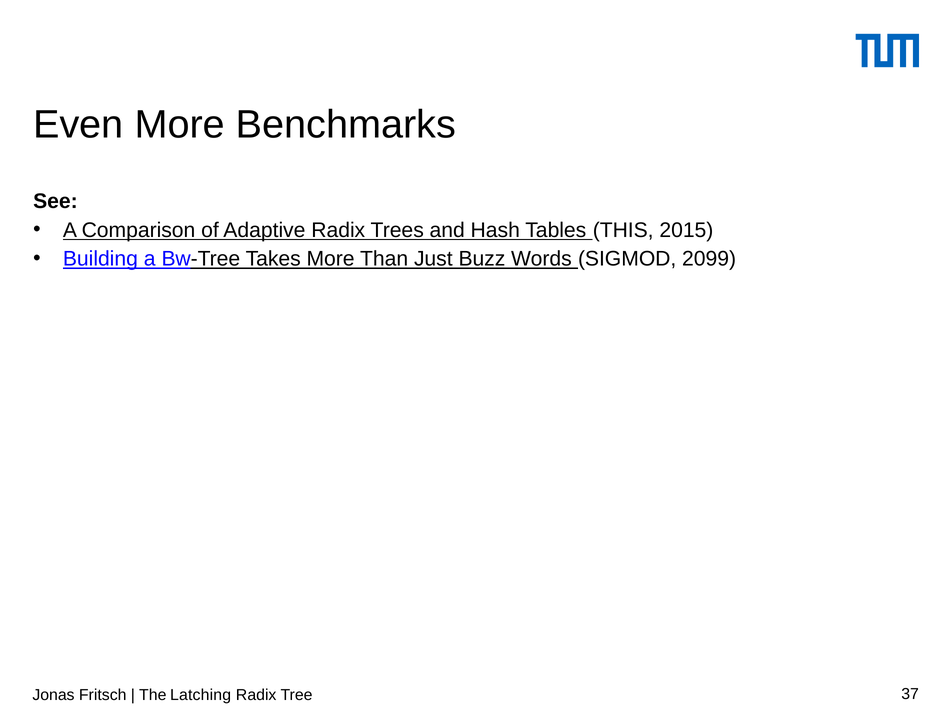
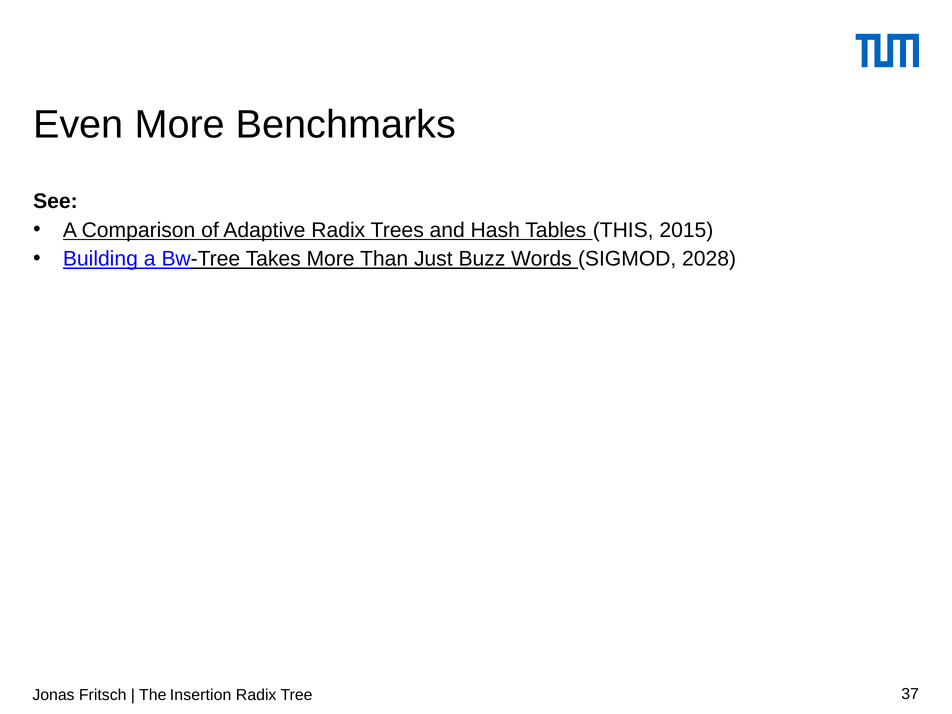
2099: 2099 -> 2028
Latching: Latching -> Insertion
